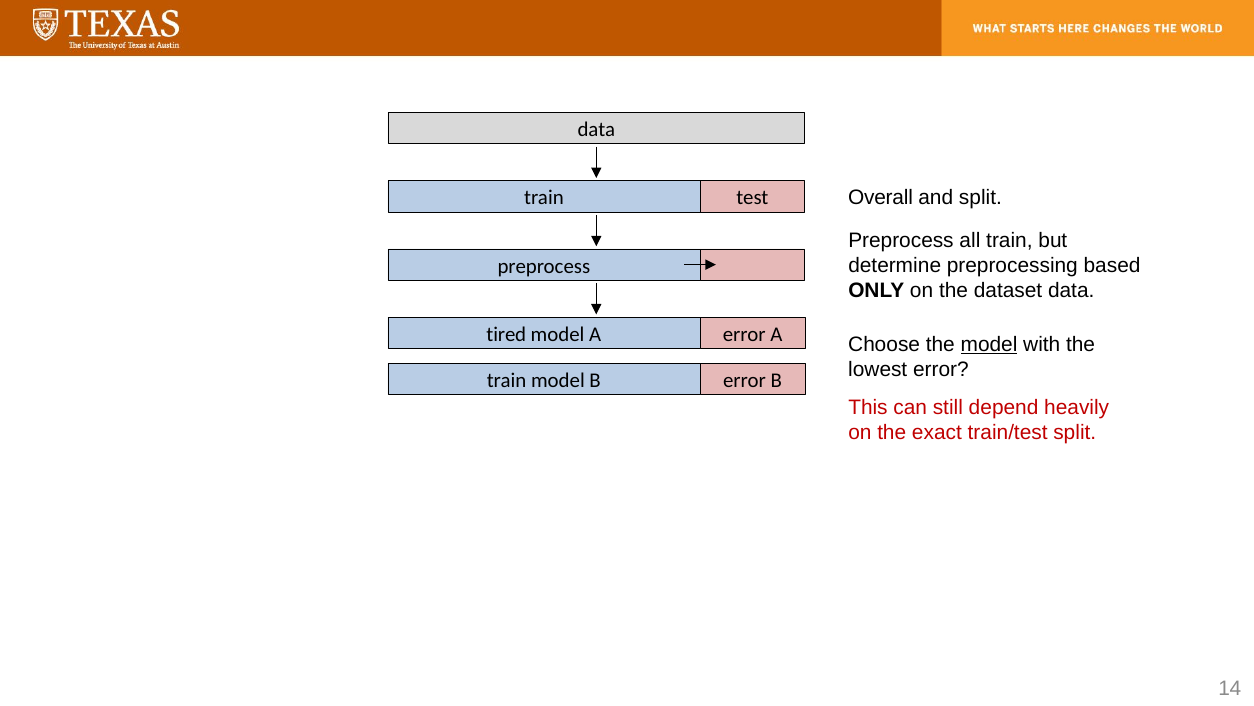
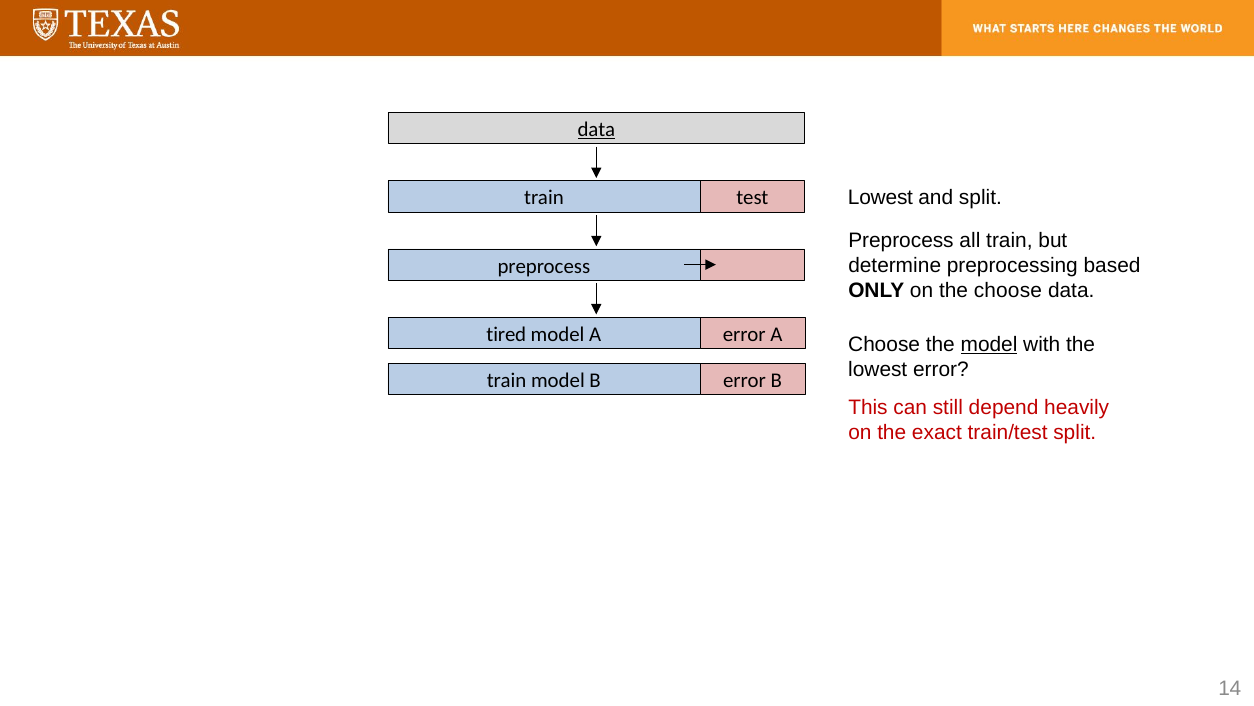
data at (596, 129) underline: none -> present
Overall at (880, 198): Overall -> Lowest
the dataset: dataset -> choose
